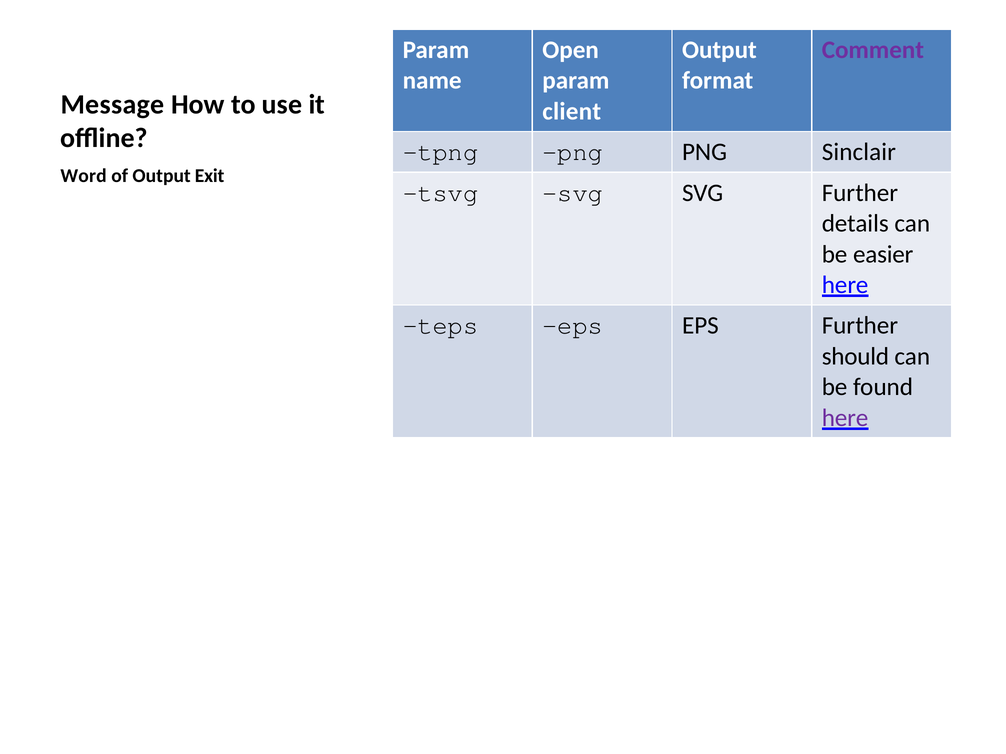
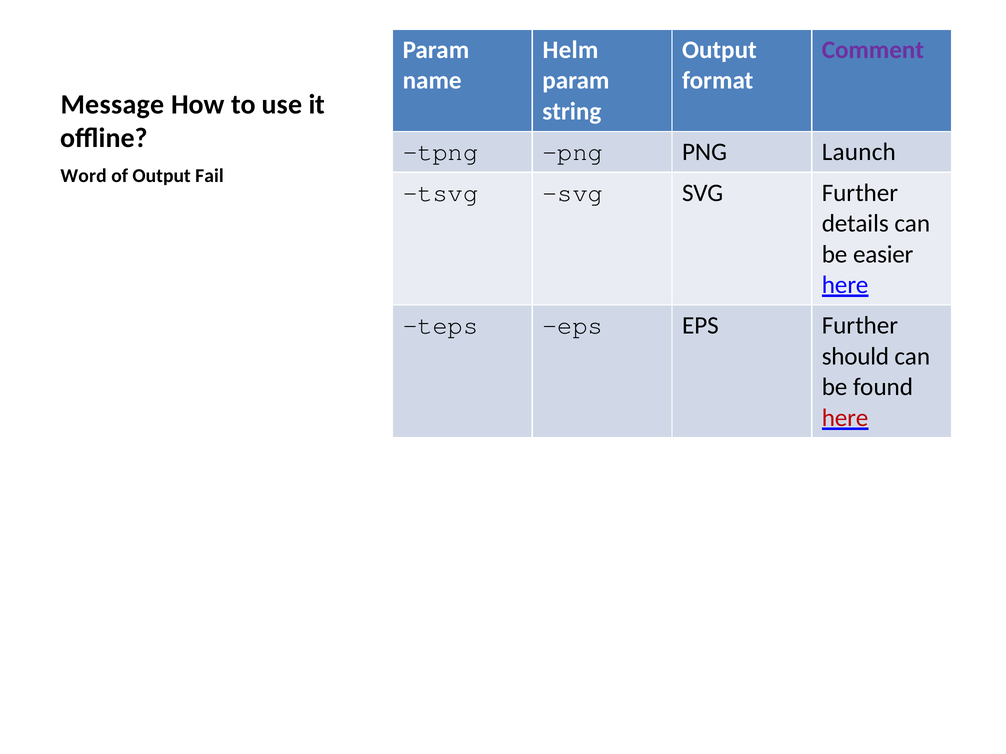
Open: Open -> Helm
client: client -> string
Sinclair: Sinclair -> Launch
Exit: Exit -> Fail
here at (845, 418) colour: purple -> red
